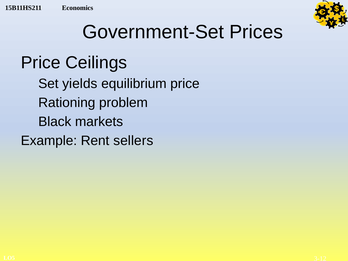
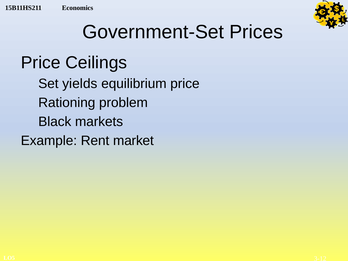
sellers: sellers -> market
